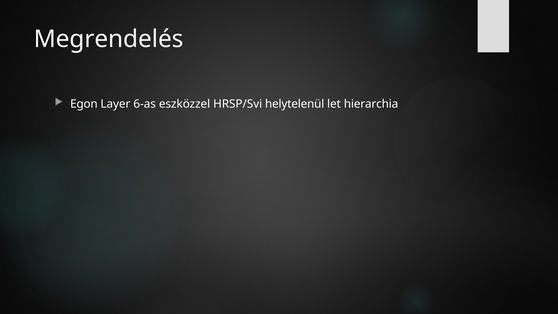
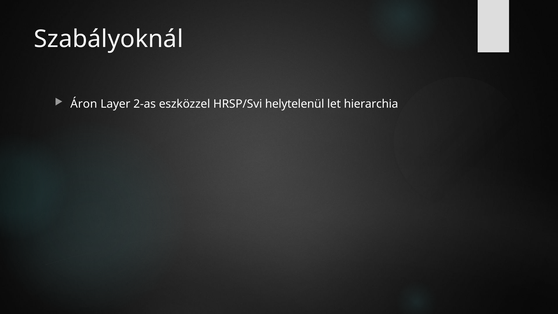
Megrendelés: Megrendelés -> Szabályoknál
Egon: Egon -> Áron
6-as: 6-as -> 2-as
